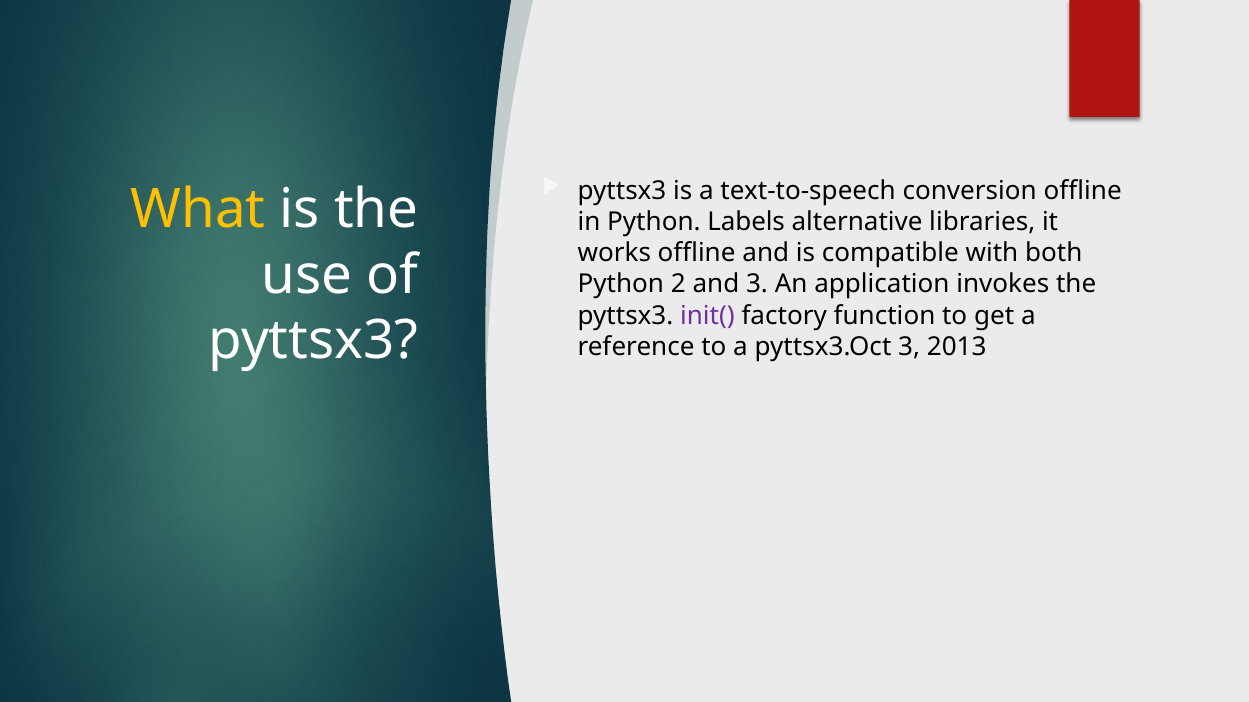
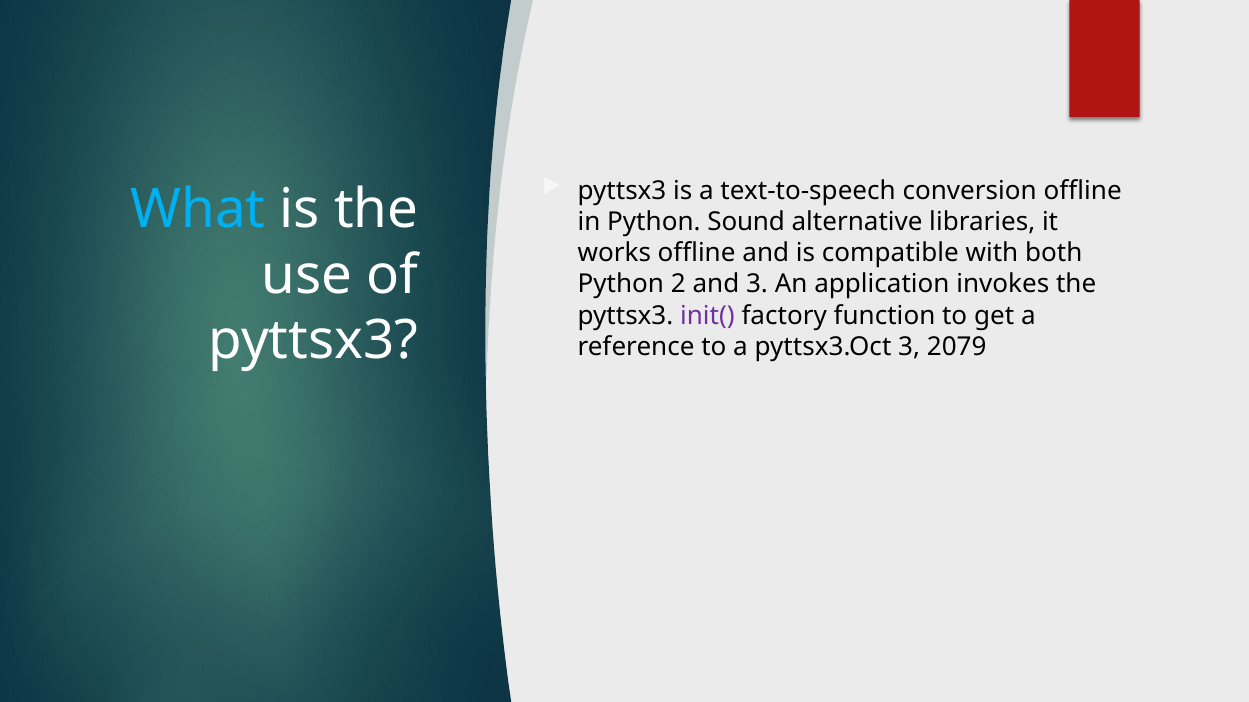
What colour: yellow -> light blue
Labels: Labels -> Sound
2013: 2013 -> 2079
